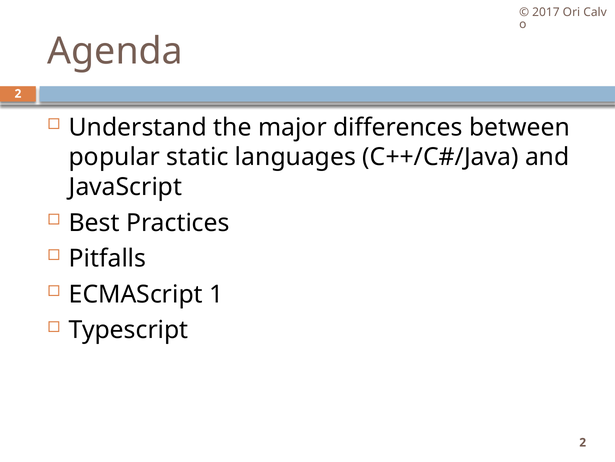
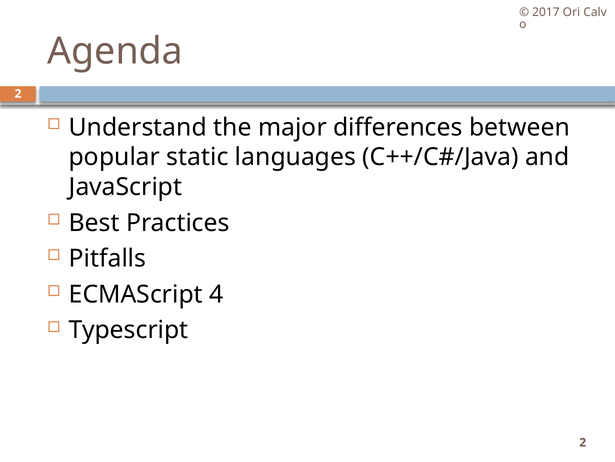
1: 1 -> 4
